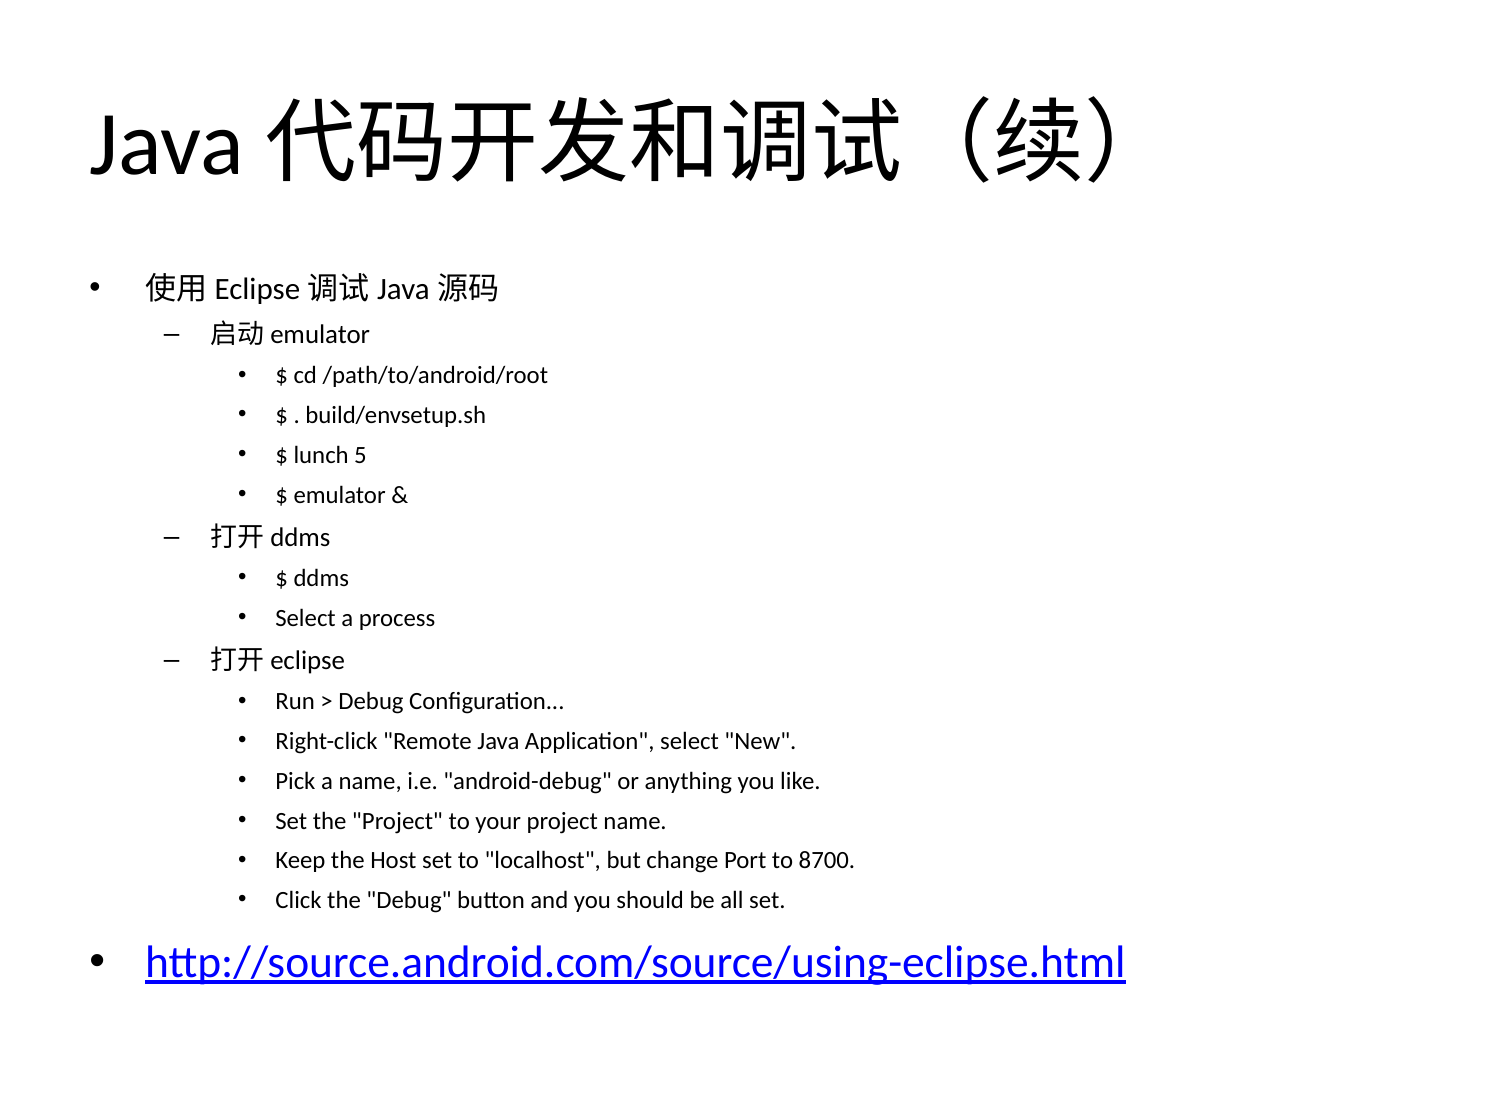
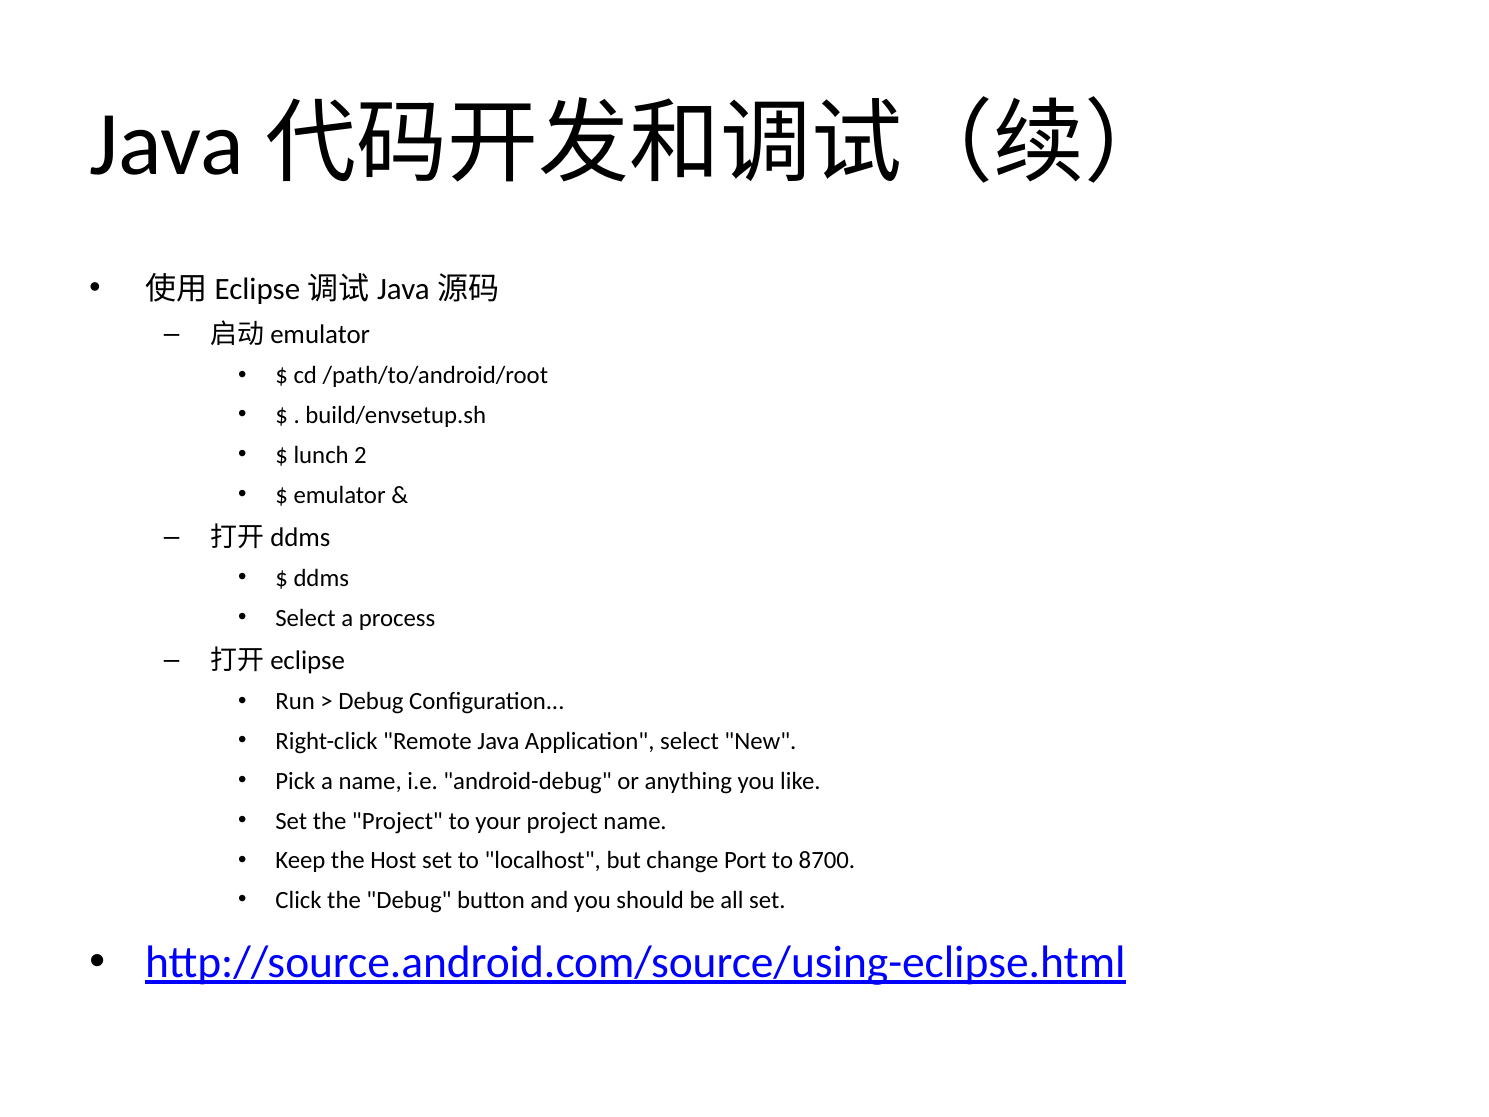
5: 5 -> 2
